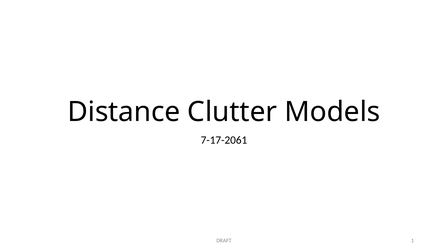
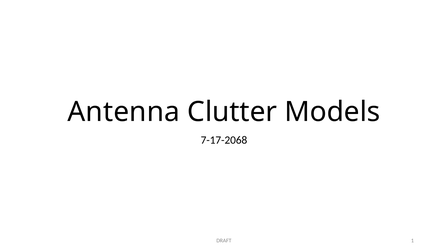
Distance: Distance -> Antenna
7-17-2061: 7-17-2061 -> 7-17-2068
